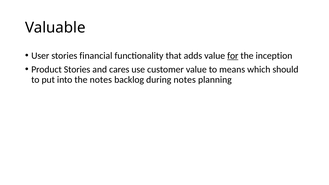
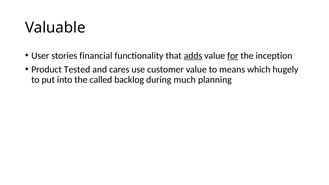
adds underline: none -> present
Product Stories: Stories -> Tested
should: should -> hugely
the notes: notes -> called
during notes: notes -> much
